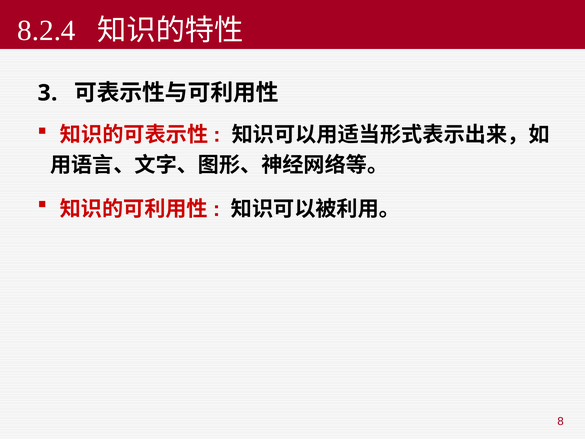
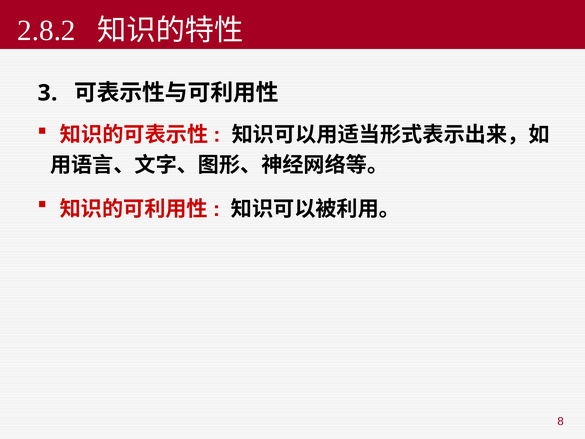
8.2.4: 8.2.4 -> 2.8.2
